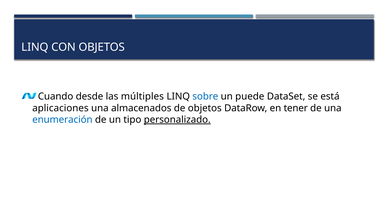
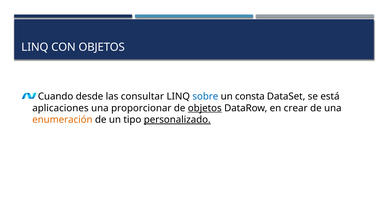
múltiples: múltiples -> consultar
puede: puede -> consta
almacenados: almacenados -> proporcionar
objetos at (205, 108) underline: none -> present
tener: tener -> crear
enumeración colour: blue -> orange
